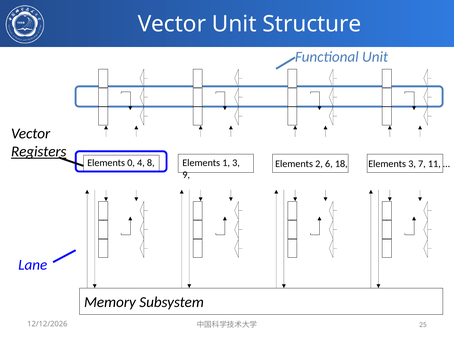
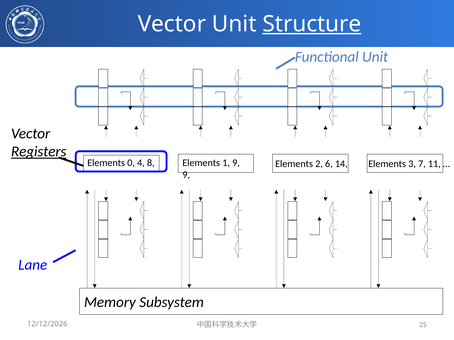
Structure underline: none -> present
1 3: 3 -> 9
18: 18 -> 14
